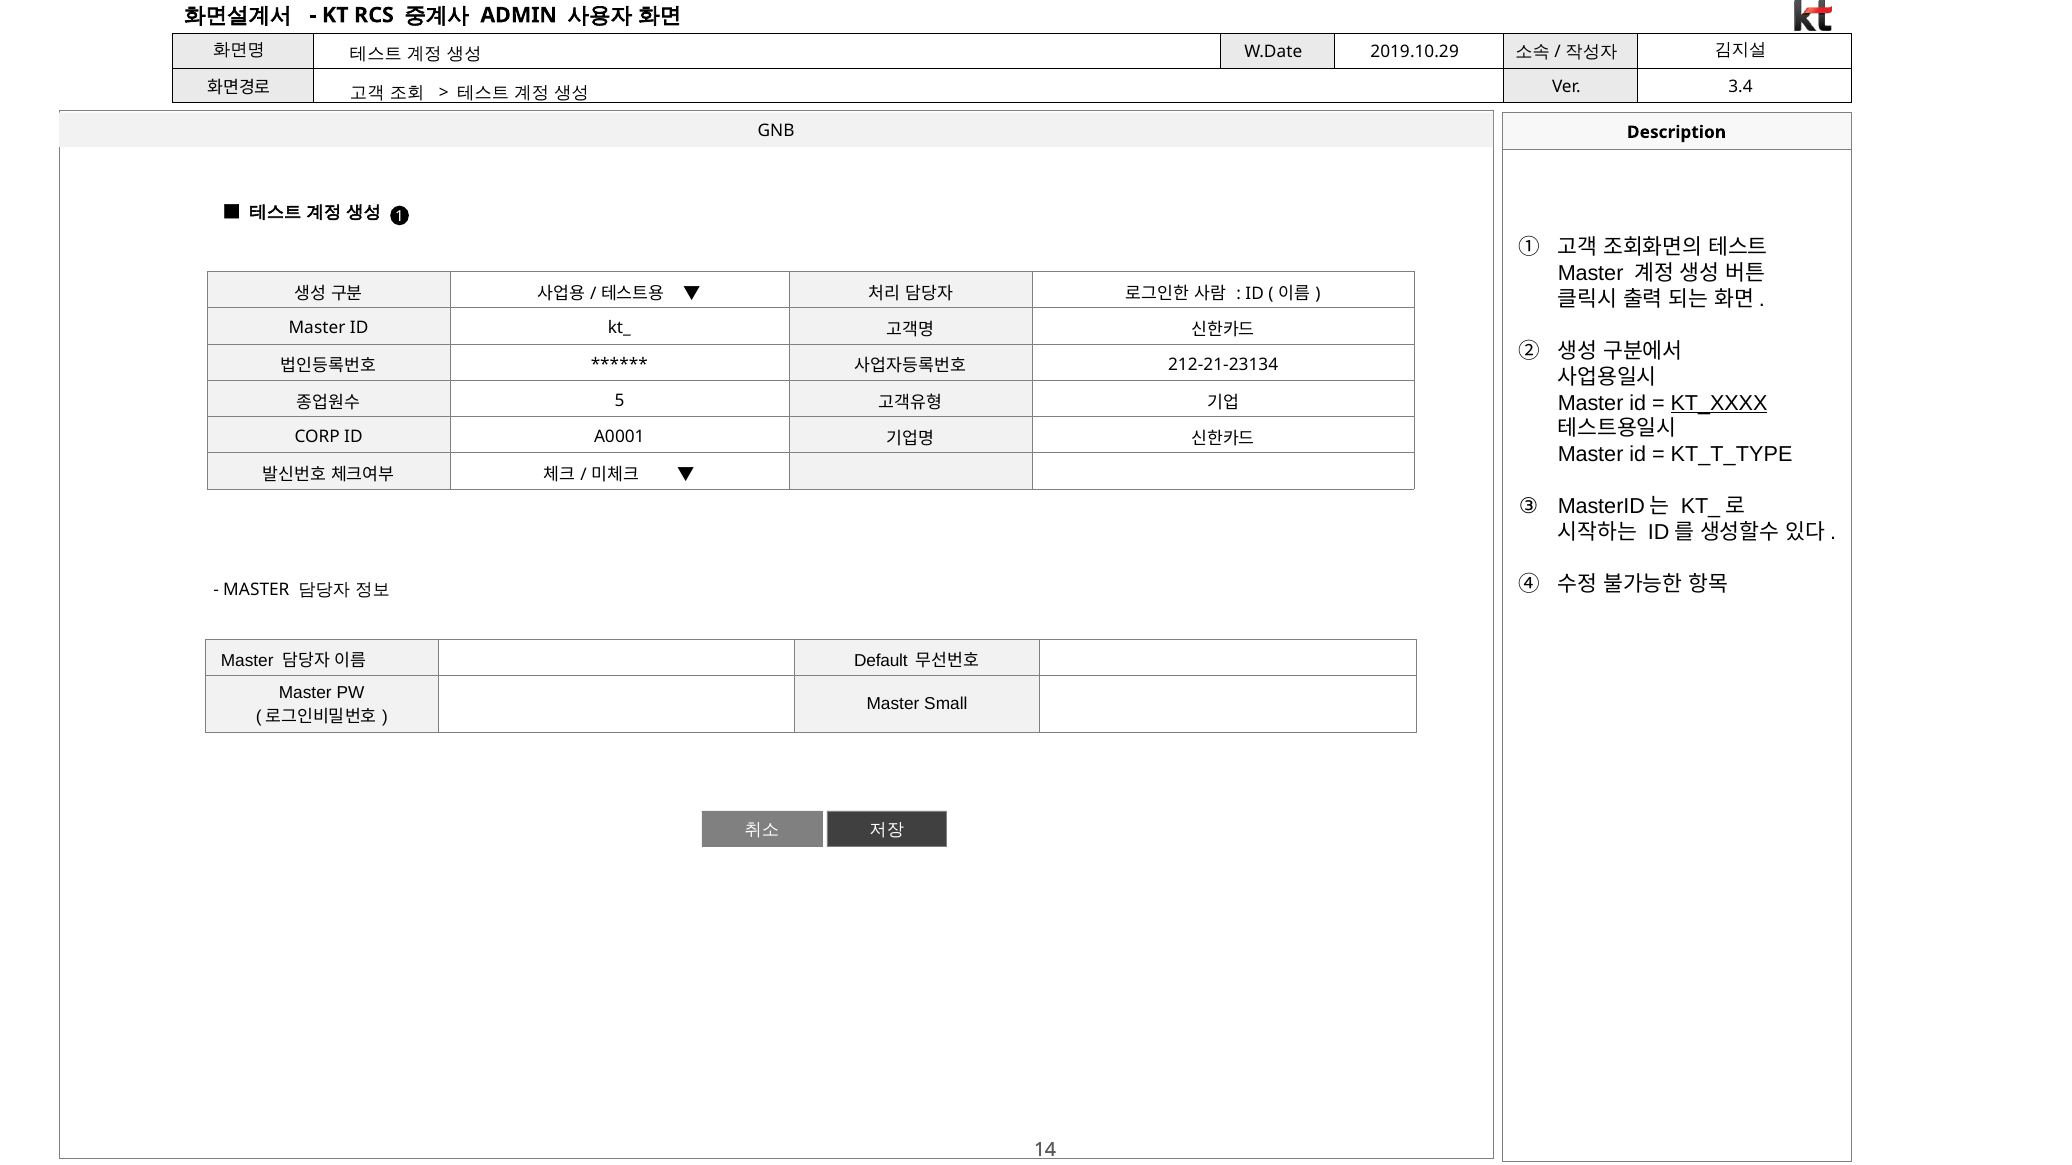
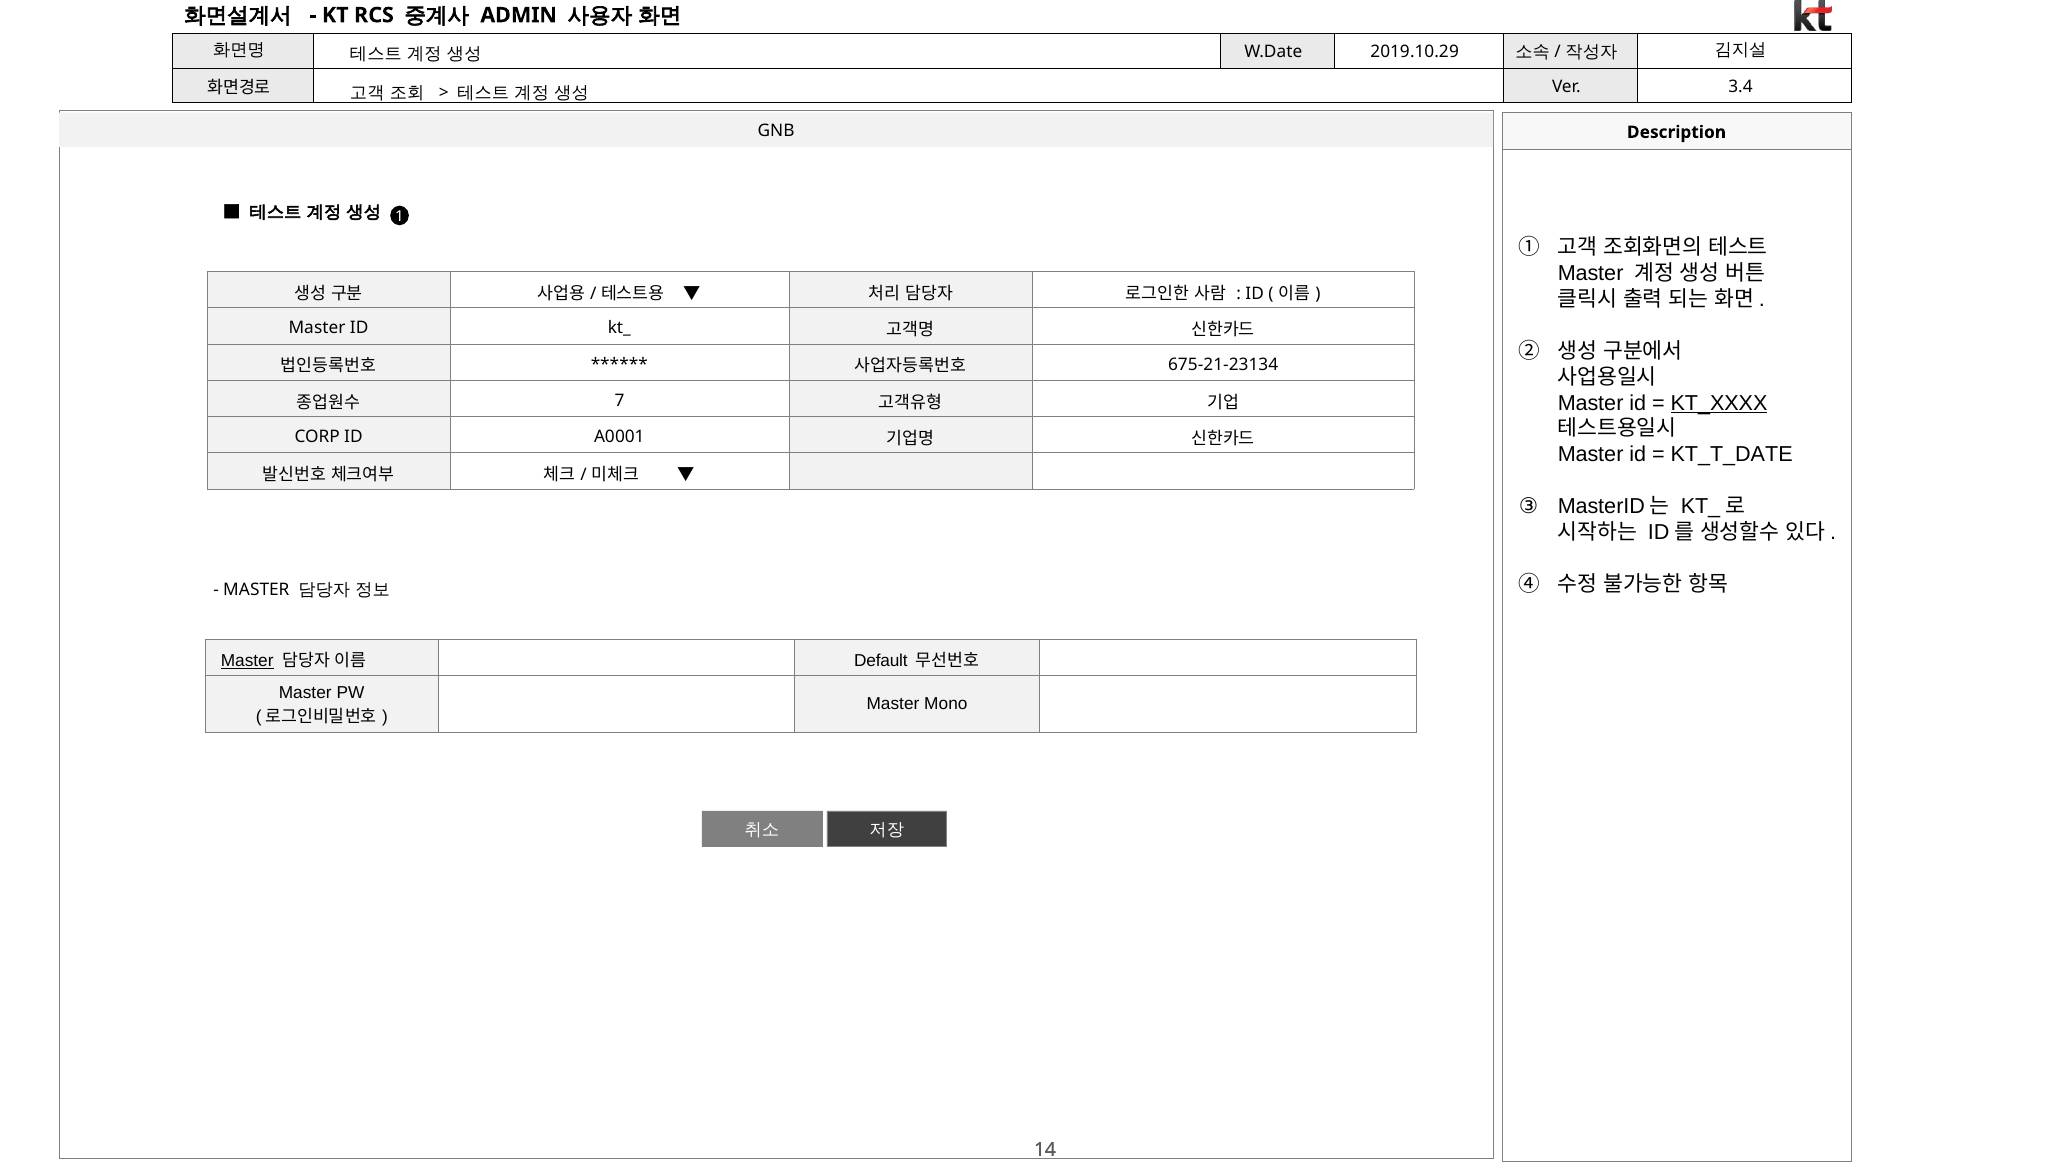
212-21-23134: 212-21-23134 -> 675-21-23134
5: 5 -> 7
KT_T_TYPE: KT_T_TYPE -> KT_T_DATE
Master at (247, 662) underline: none -> present
Small: Small -> Mono
